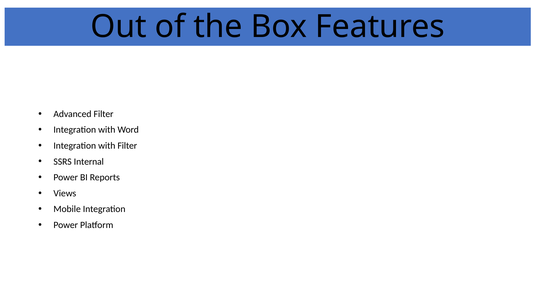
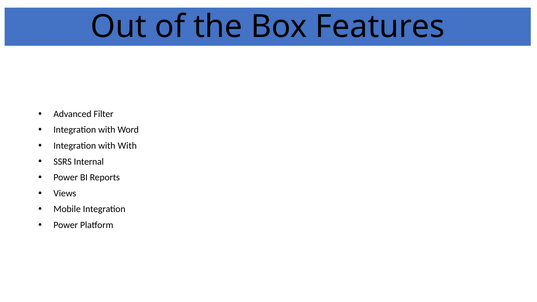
with Filter: Filter -> With
